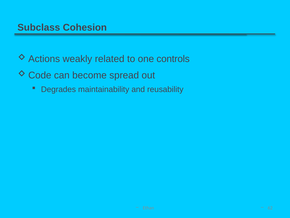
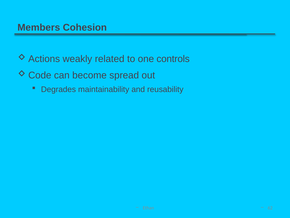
Subclass: Subclass -> Members
